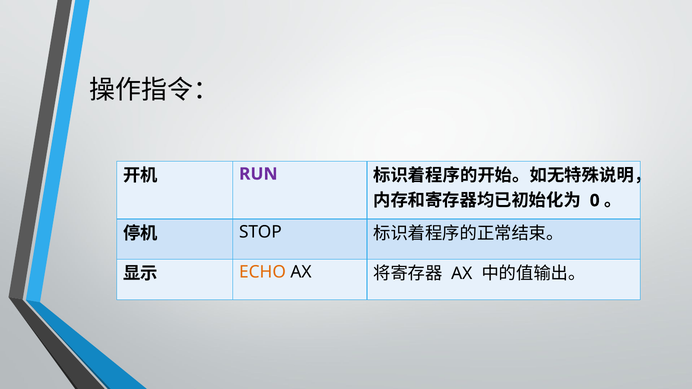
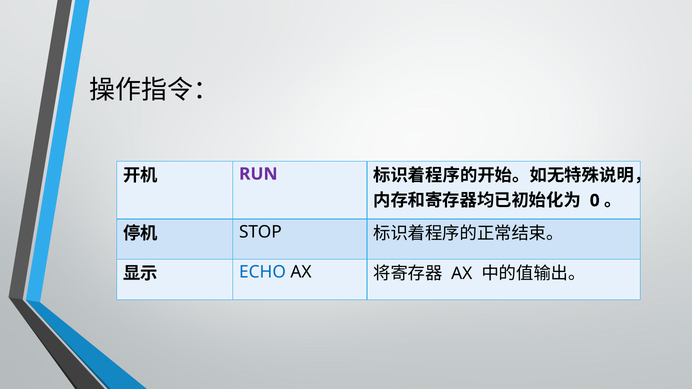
ECHO colour: orange -> blue
